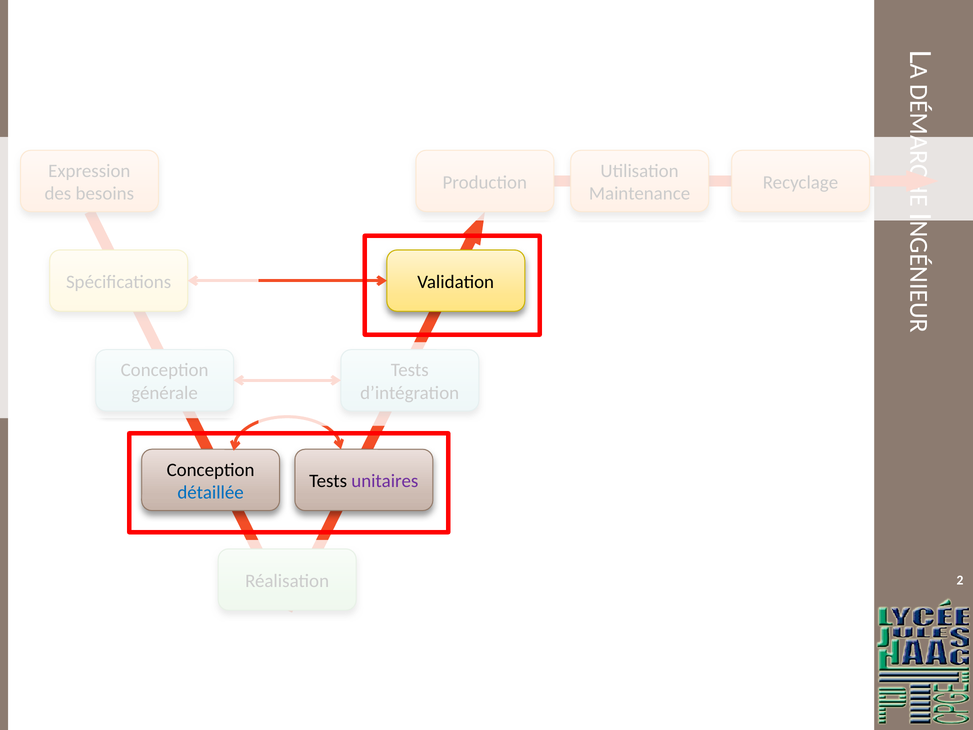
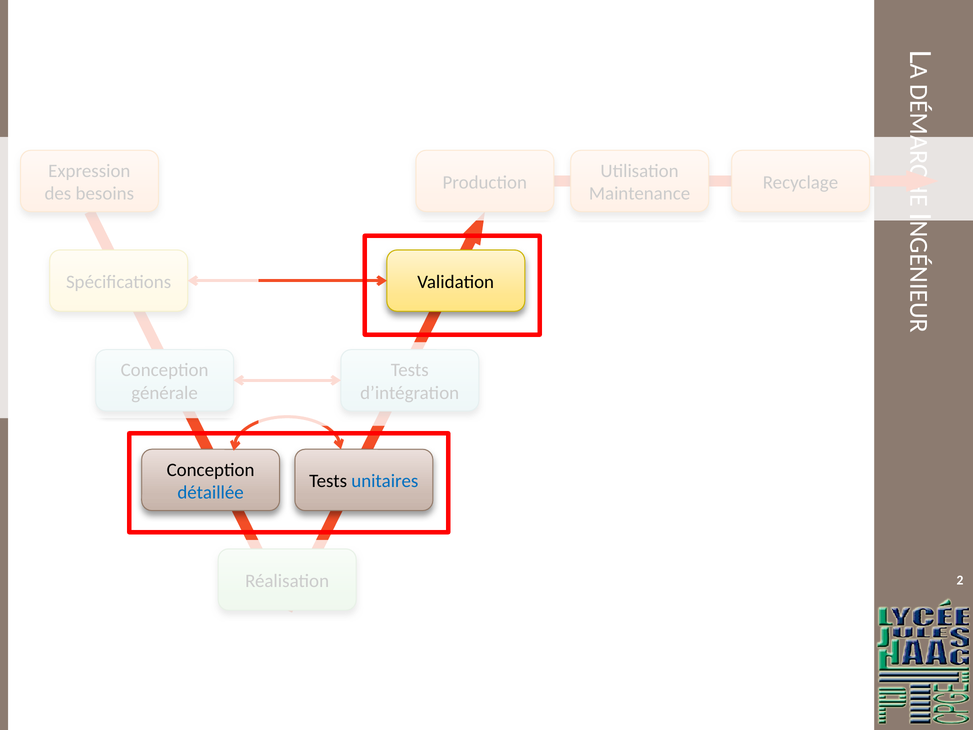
unitaires colour: purple -> blue
